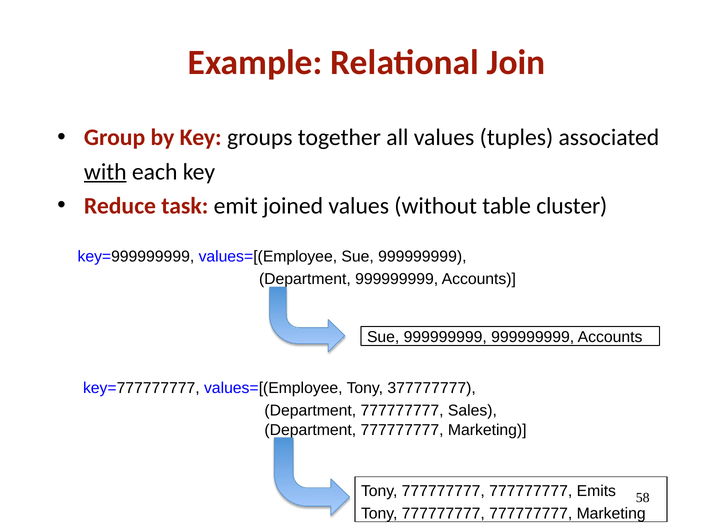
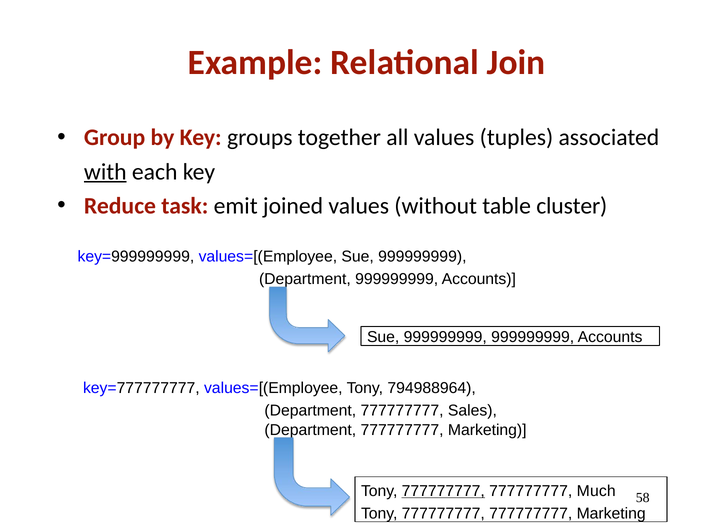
377777777: 377777777 -> 794988964
777777777 at (443, 491) underline: none -> present
Emits: Emits -> Much
